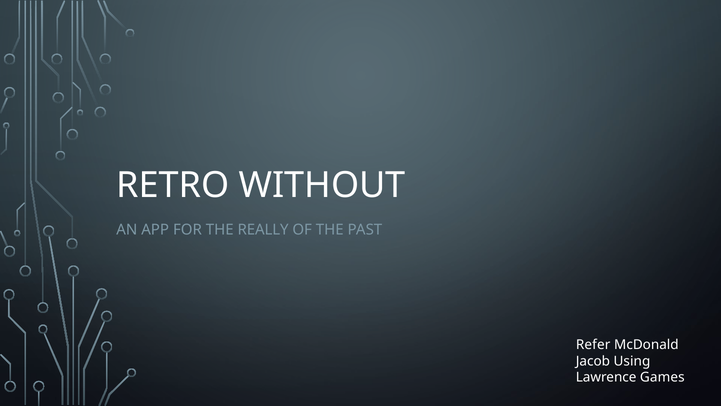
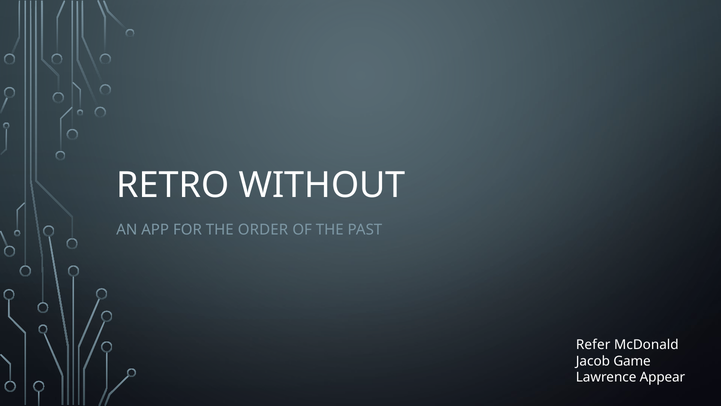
REALLY: REALLY -> ORDER
Using: Using -> Game
Games: Games -> Appear
